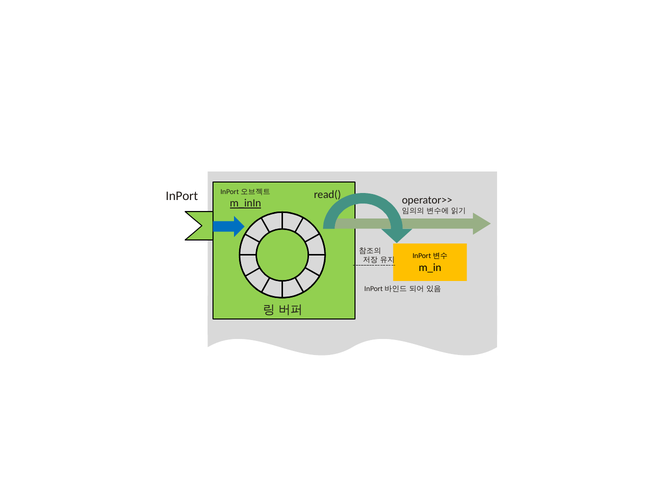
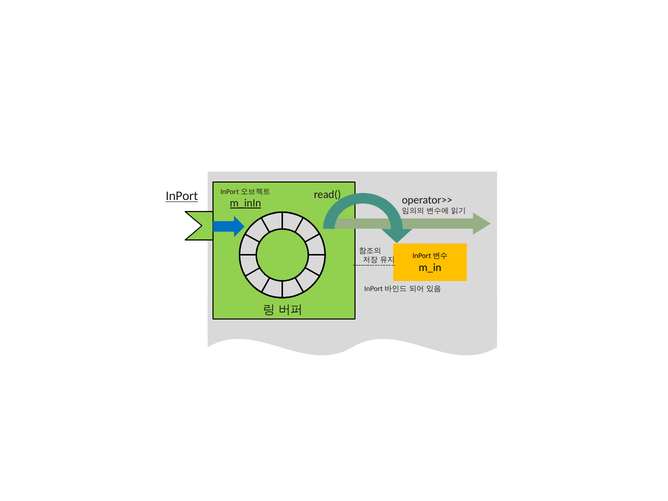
InPort underline: none -> present
